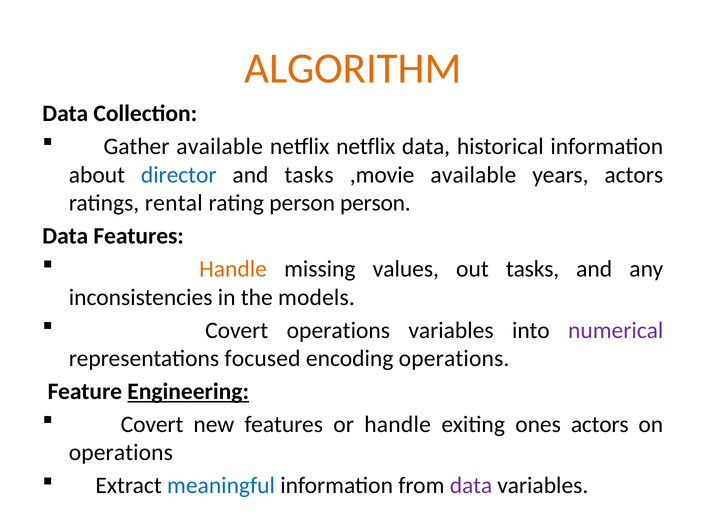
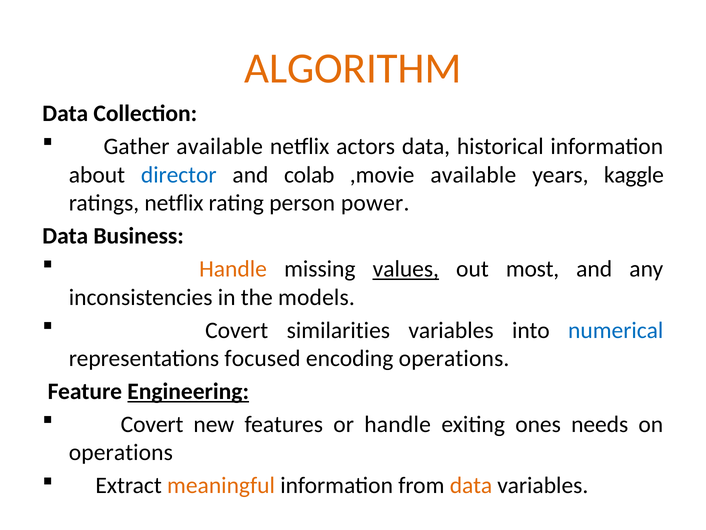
netflix netflix: netflix -> actors
and tasks: tasks -> colab
years actors: actors -> kaggle
ratings rental: rental -> netflix
person person: person -> power
Data Features: Features -> Business
values underline: none -> present
out tasks: tasks -> most
Covert operations: operations -> similarities
numerical colour: purple -> blue
ones actors: actors -> needs
meaningful colour: blue -> orange
data at (471, 485) colour: purple -> orange
